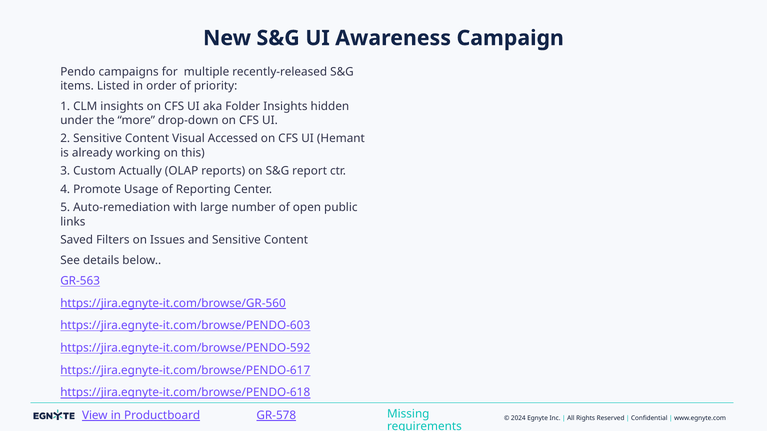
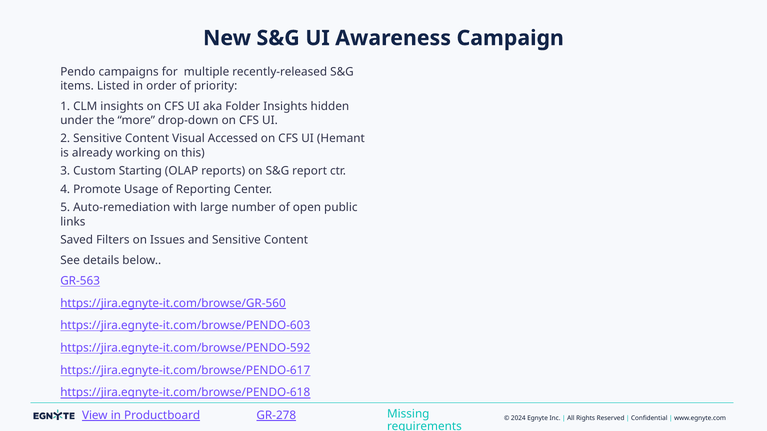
Actually: Actually -> Starting
GR-578: GR-578 -> GR-278
